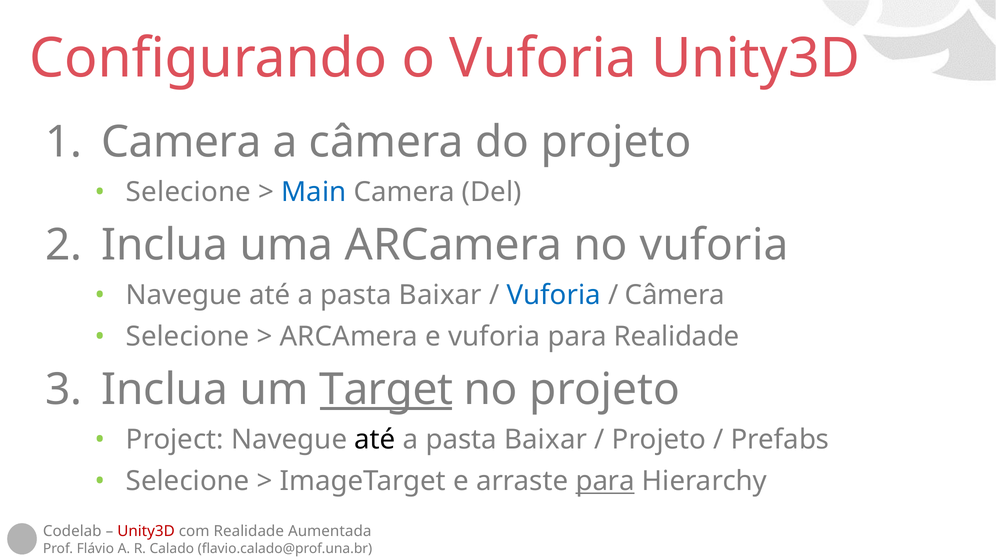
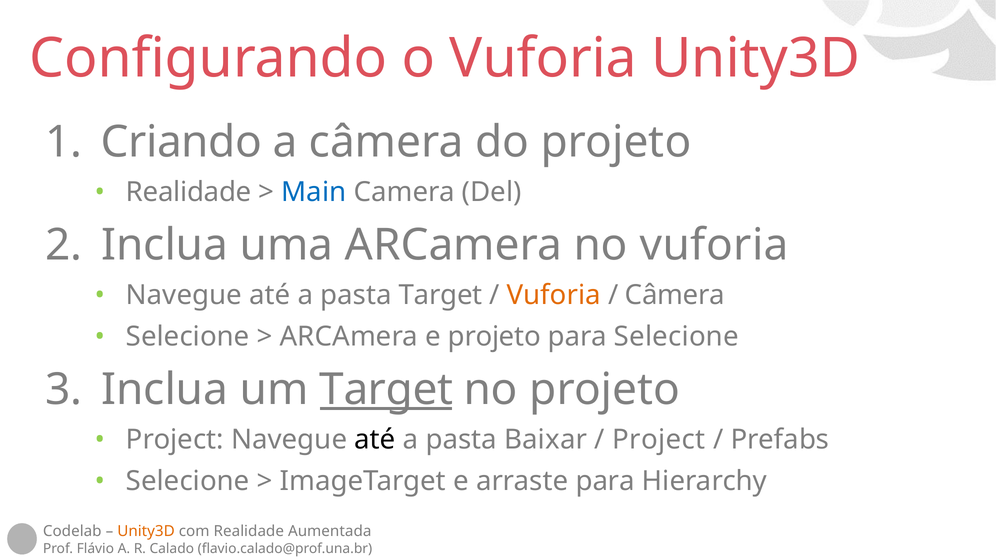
Camera at (181, 142): Camera -> Criando
Selecione at (188, 192): Selecione -> Realidade
Baixar at (440, 295): Baixar -> Target
Vuforia at (554, 295) colour: blue -> orange
e vuforia: vuforia -> projeto
para Realidade: Realidade -> Selecione
Projeto at (659, 440): Projeto -> Project
para at (605, 481) underline: present -> none
Unity3D at (146, 532) colour: red -> orange
